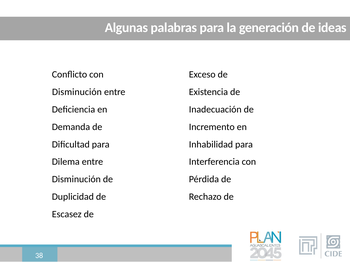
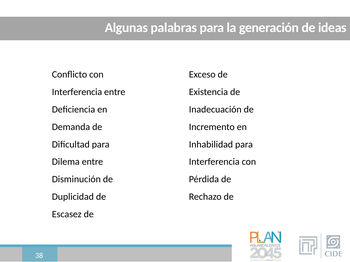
Disminución at (77, 92): Disminución -> Interferencia
